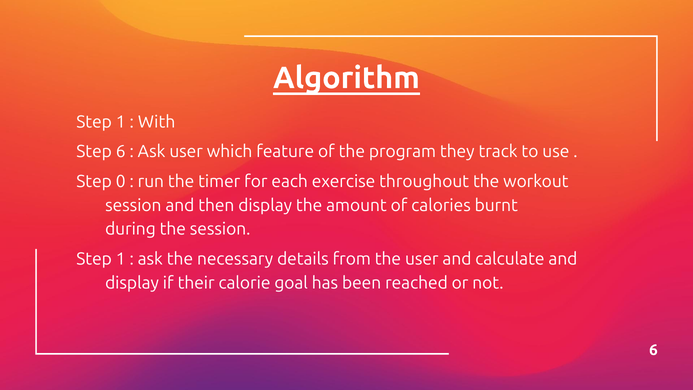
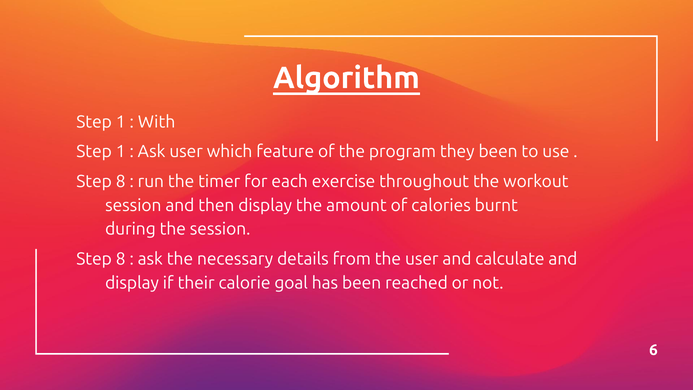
6 at (121, 152): 6 -> 1
they track: track -> been
0 at (121, 181): 0 -> 8
1 at (121, 259): 1 -> 8
